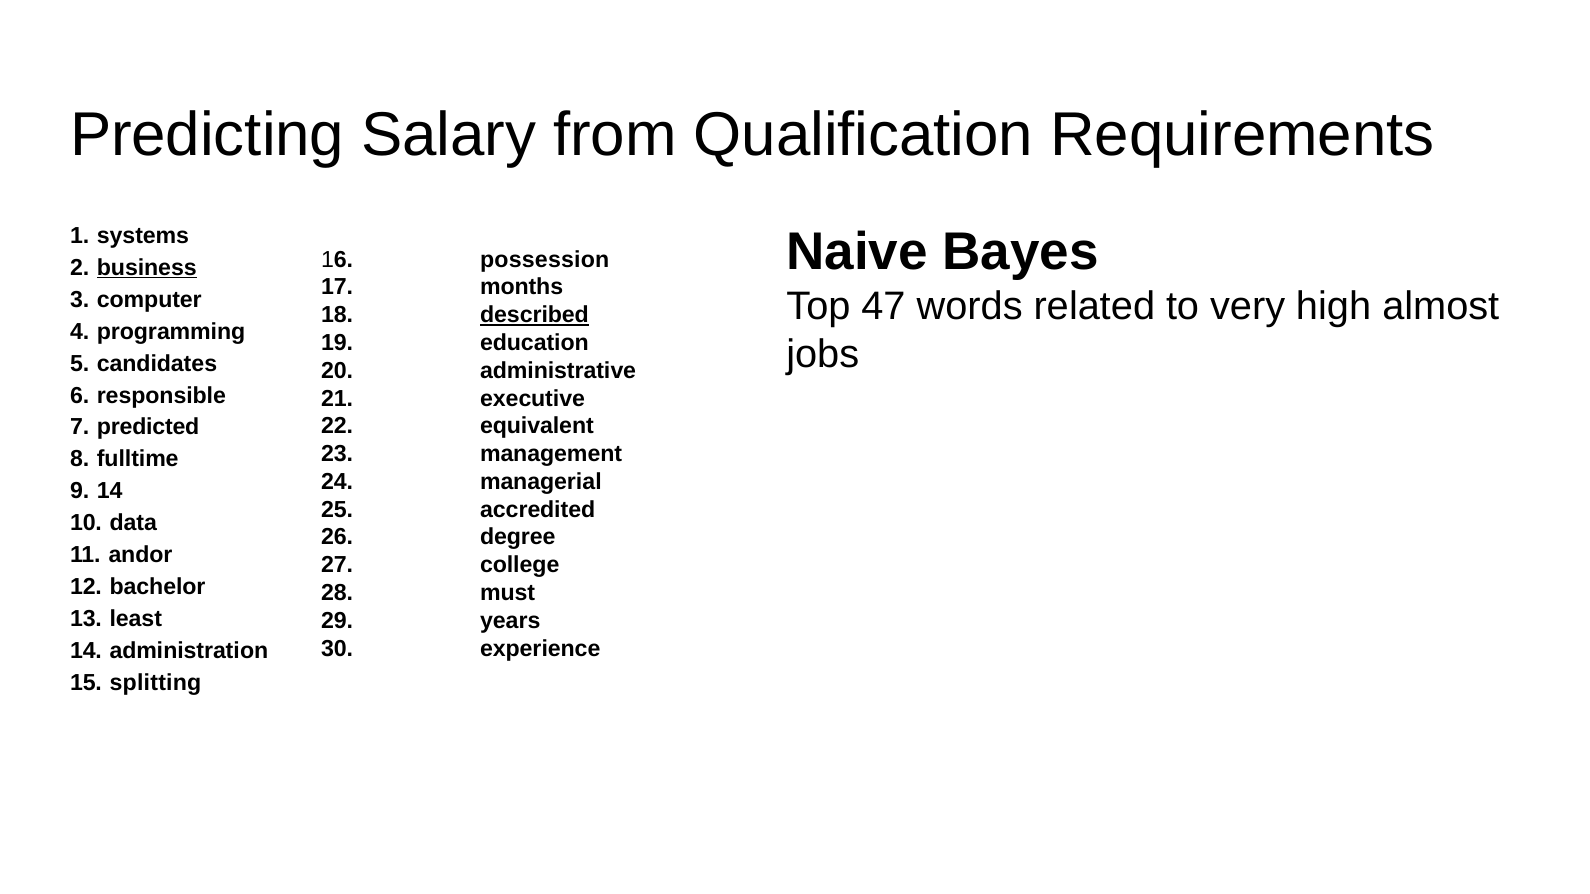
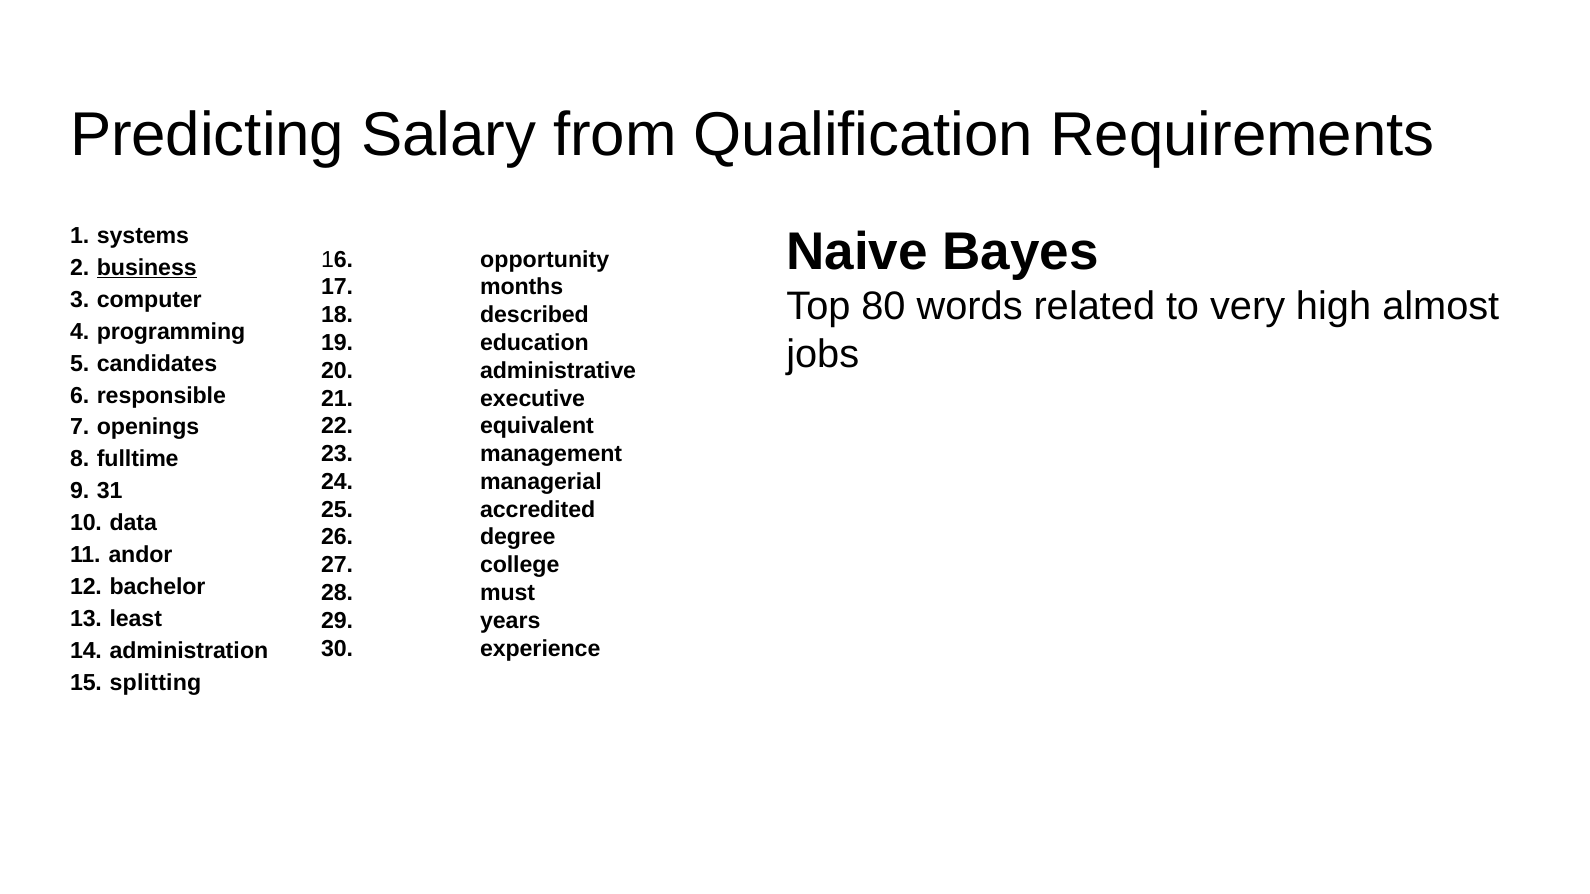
possession: possession -> opportunity
47: 47 -> 80
described underline: present -> none
predicted: predicted -> openings
9 14: 14 -> 31
